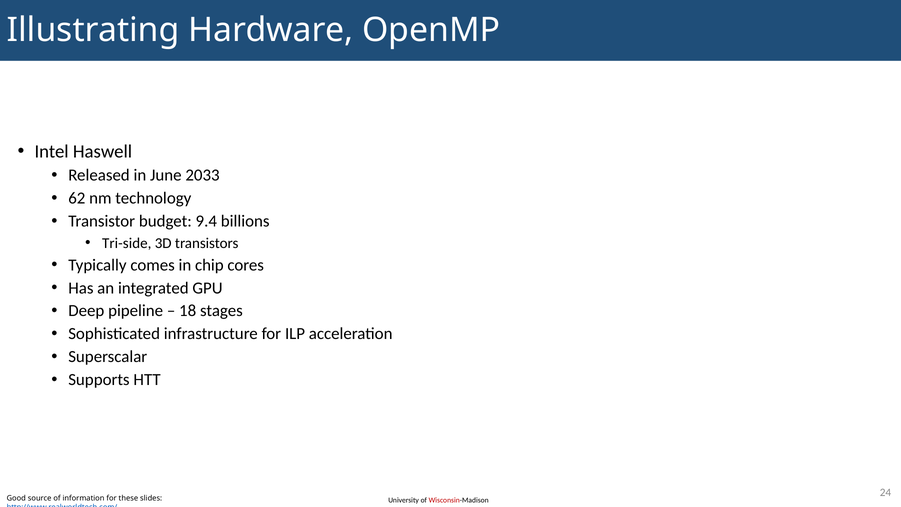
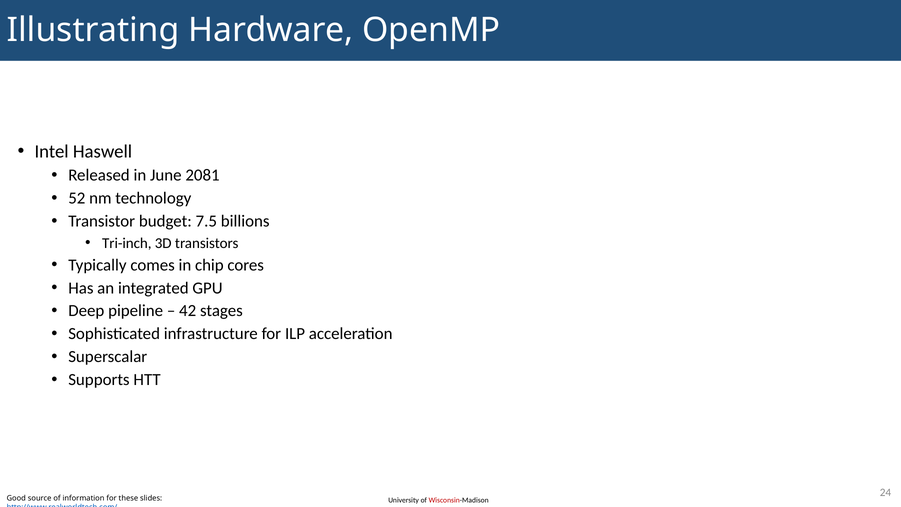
2033: 2033 -> 2081
62: 62 -> 52
9.4: 9.4 -> 7.5
Tri-side: Tri-side -> Tri-inch
18: 18 -> 42
